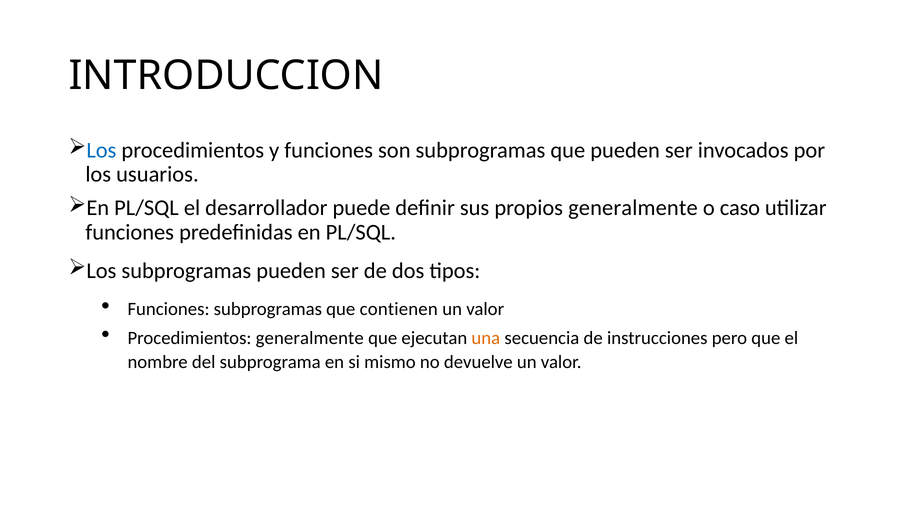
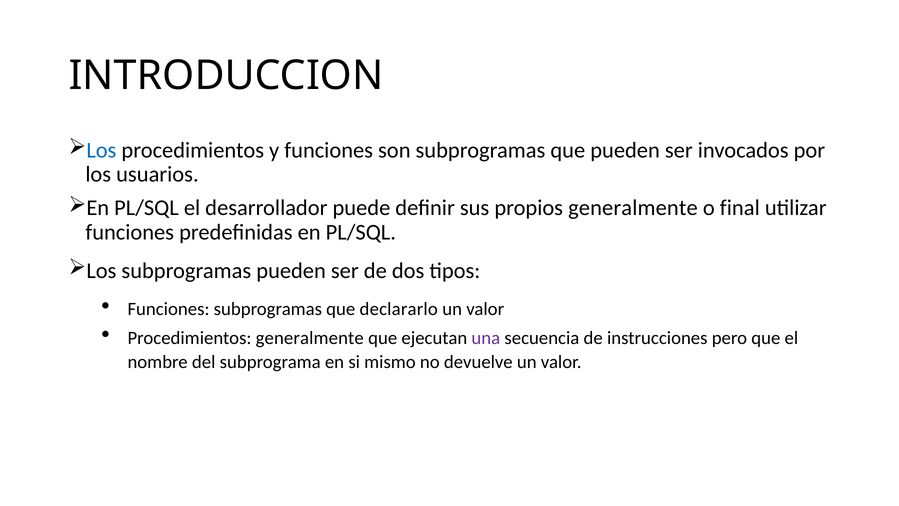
caso: caso -> final
contienen: contienen -> declararlo
una colour: orange -> purple
